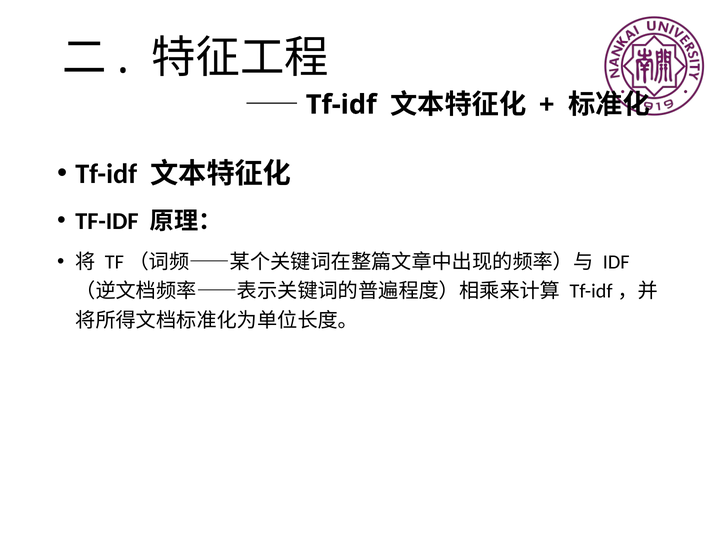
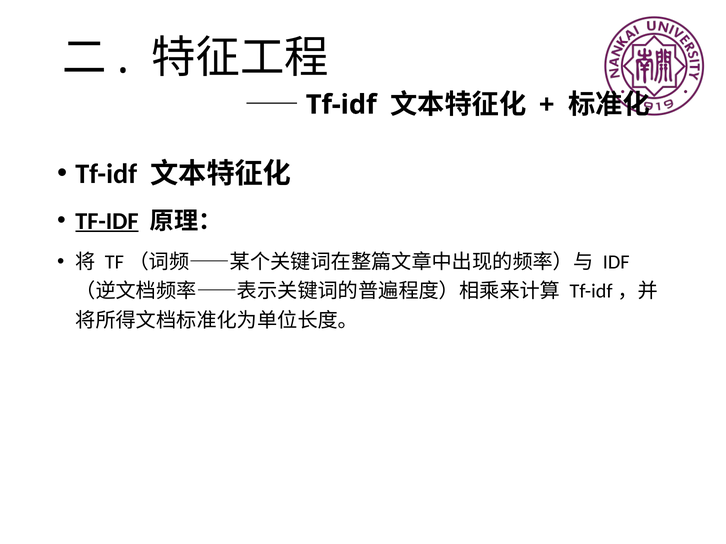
TF-IDF at (107, 221) underline: none -> present
